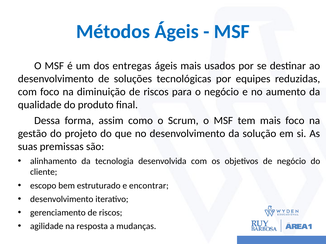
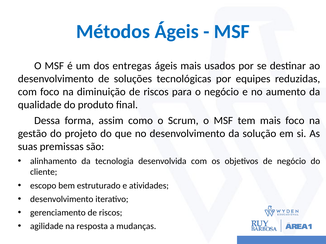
encontrar: encontrar -> atividades
